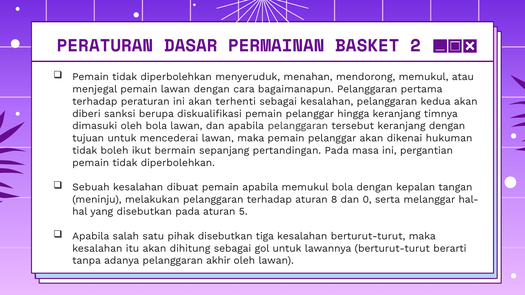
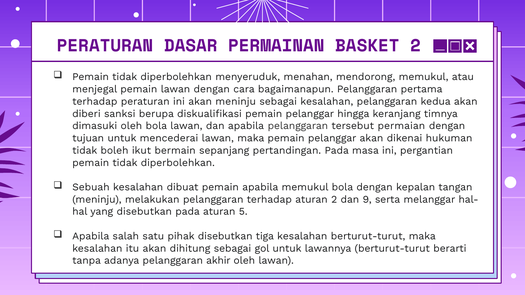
akan terhenti: terhenti -> meninju
tersebut keranjang: keranjang -> permaian
aturan 8: 8 -> 2
0: 0 -> 9
